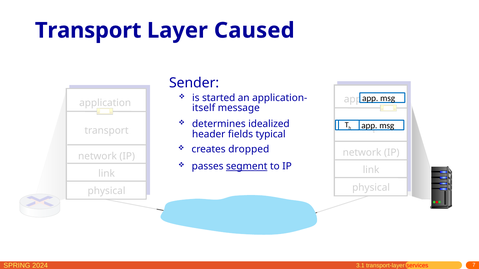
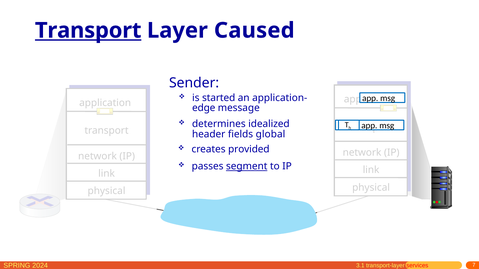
Transport at (88, 30) underline: none -> present
itself: itself -> edge
typical: typical -> global
dropped: dropped -> provided
